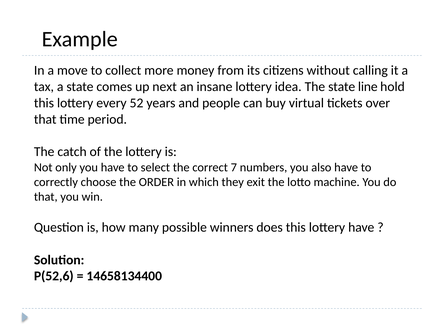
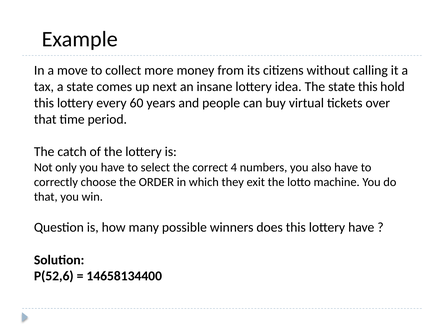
state line: line -> this
52: 52 -> 60
7: 7 -> 4
